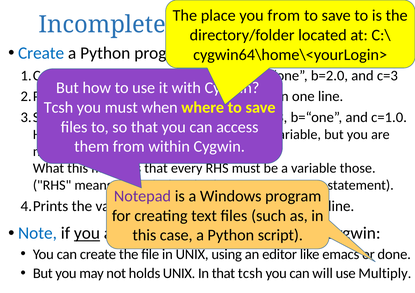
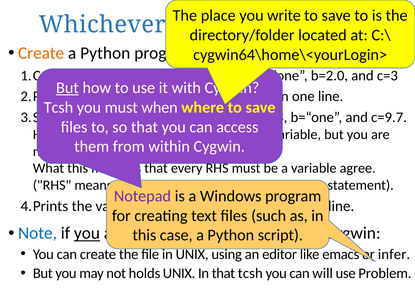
from at (284, 16): from -> write
Incomplete: Incomplete -> Whichever
Create at (41, 53) colour: blue -> orange
But at (67, 88) underline: none -> present
c=1.0: c=1.0 -> c=9.7
those: those -> agree
done: done -> infer
Multiply: Multiply -> Problem
